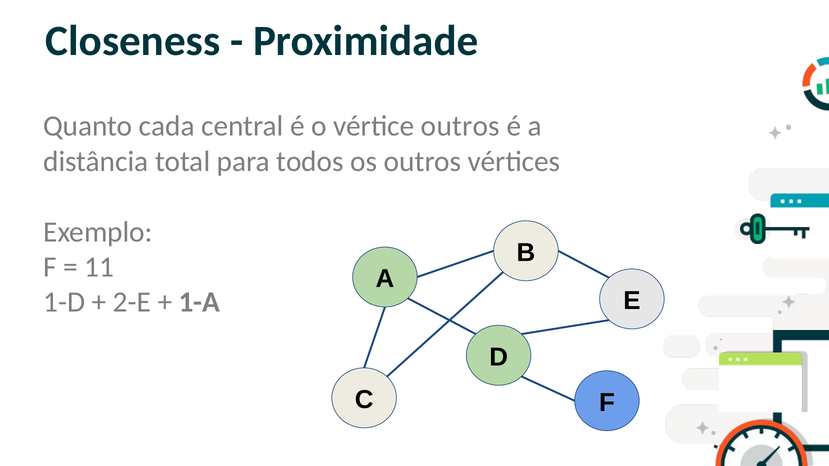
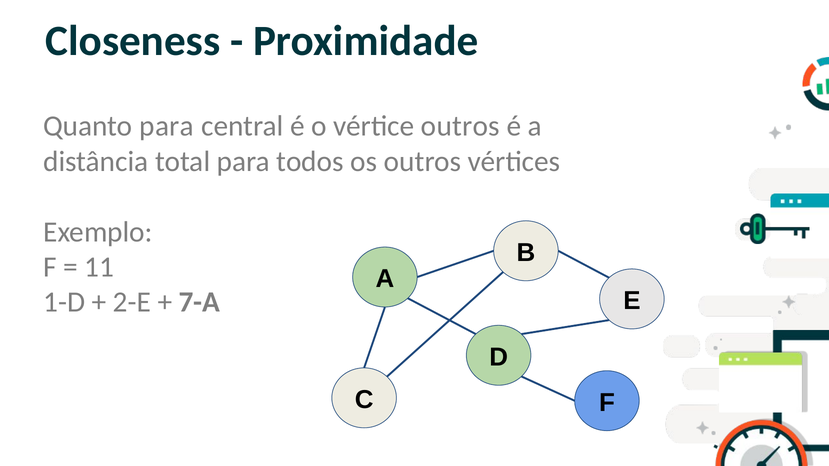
Quanto cada: cada -> para
1-A: 1-A -> 7-A
